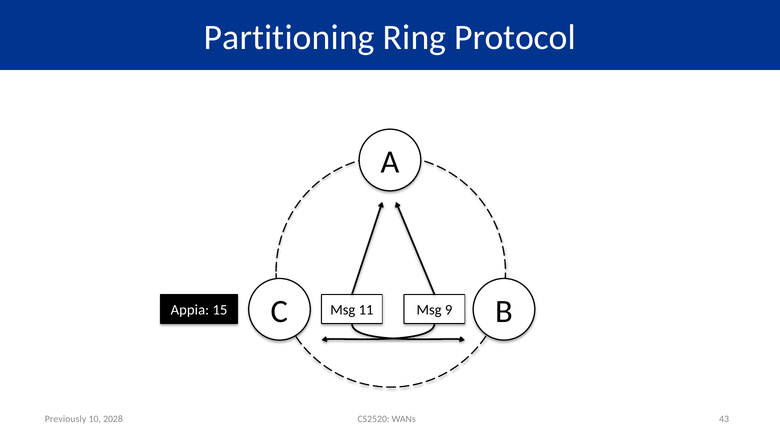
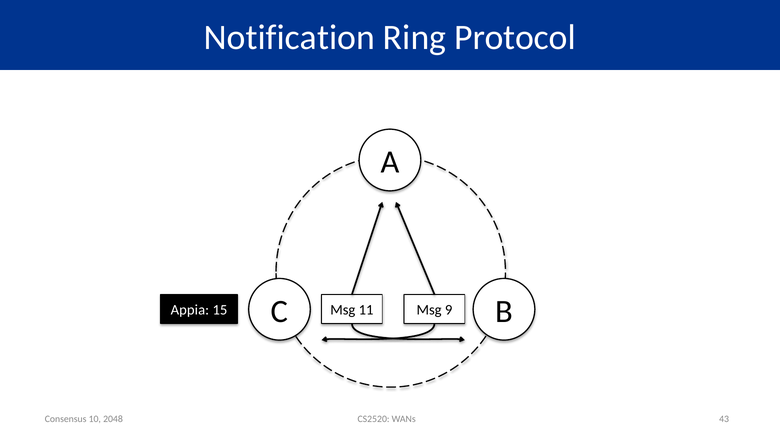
Partitioning: Partitioning -> Notification
Previously: Previously -> Consensus
2028: 2028 -> 2048
